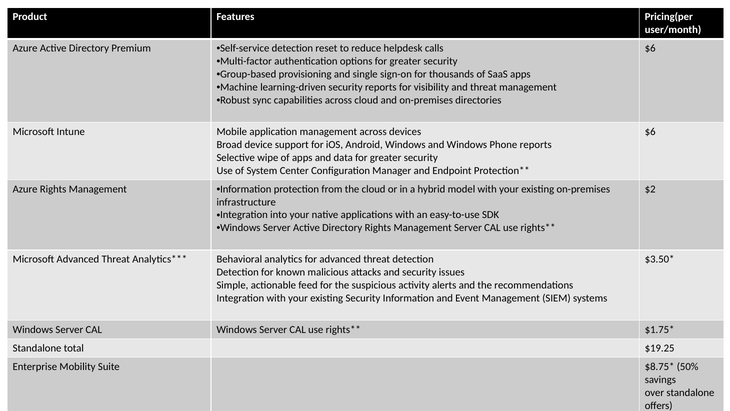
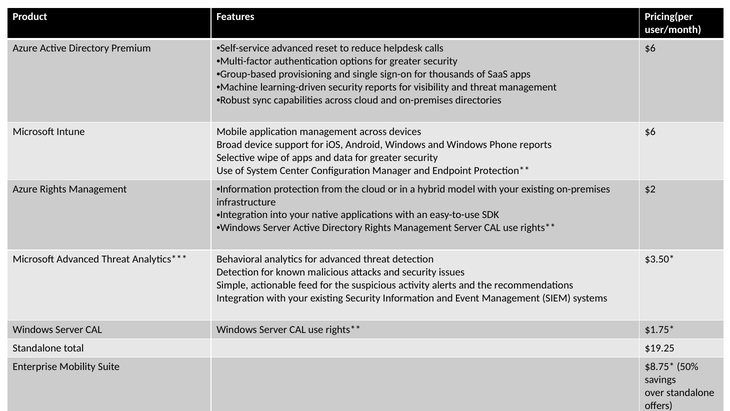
Self-service detection: detection -> advanced
